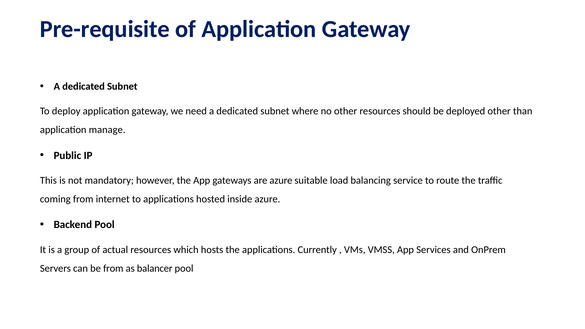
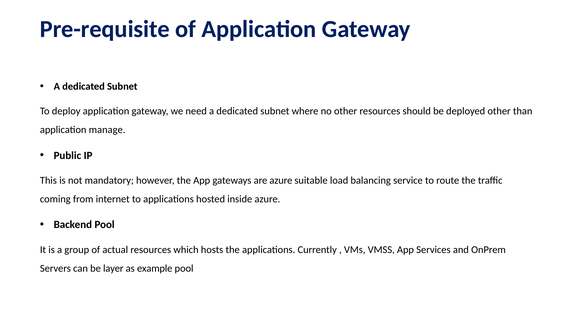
be from: from -> layer
balancer: balancer -> example
